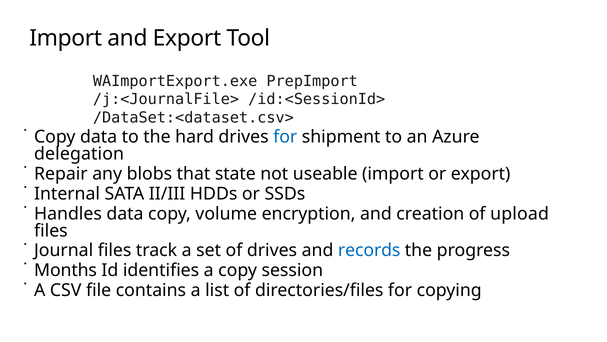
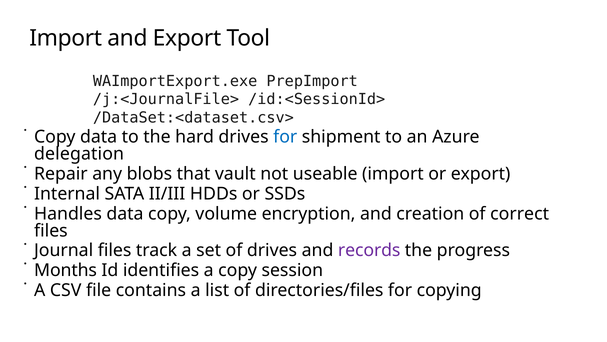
state: state -> vault
upload: upload -> correct
records colour: blue -> purple
